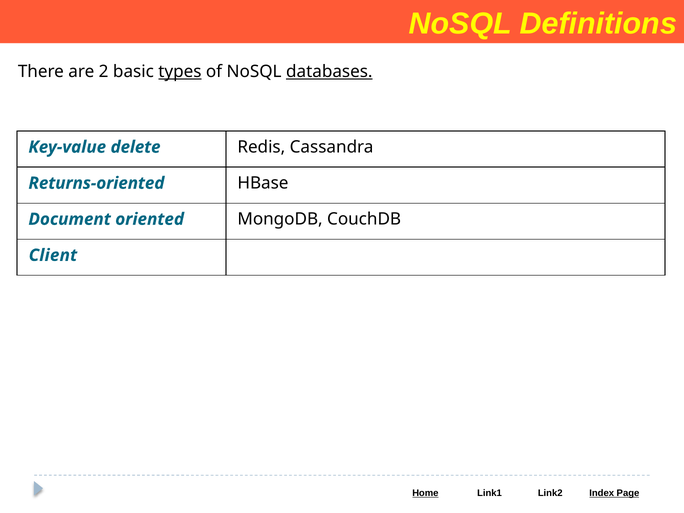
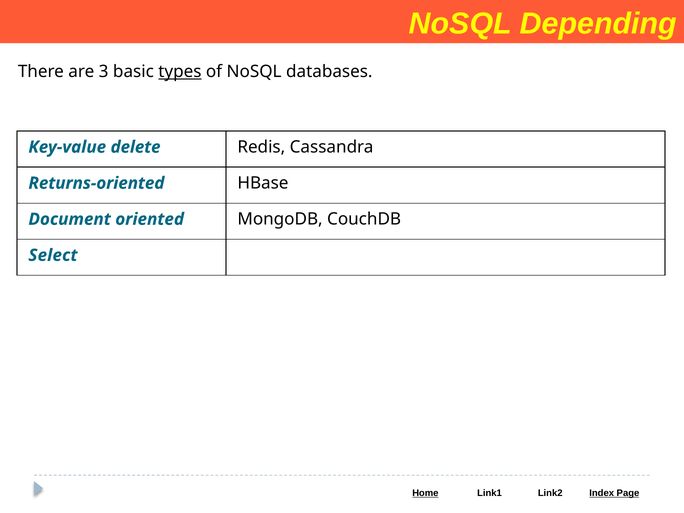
Definitions: Definitions -> Depending
2: 2 -> 3
databases underline: present -> none
Client: Client -> Select
